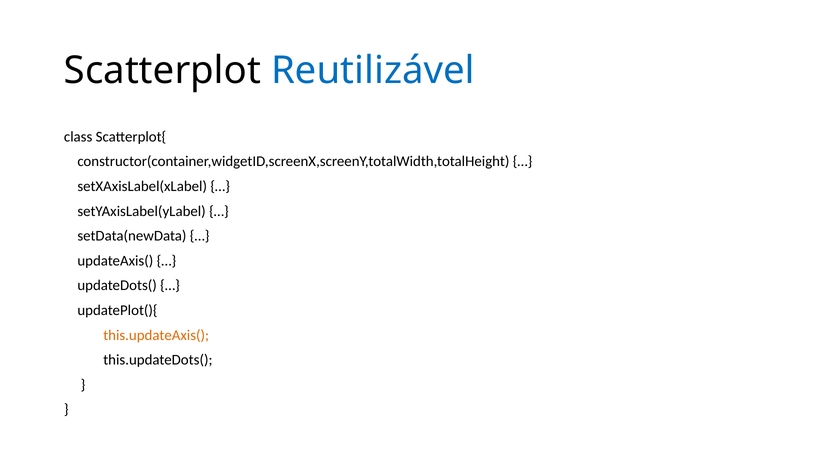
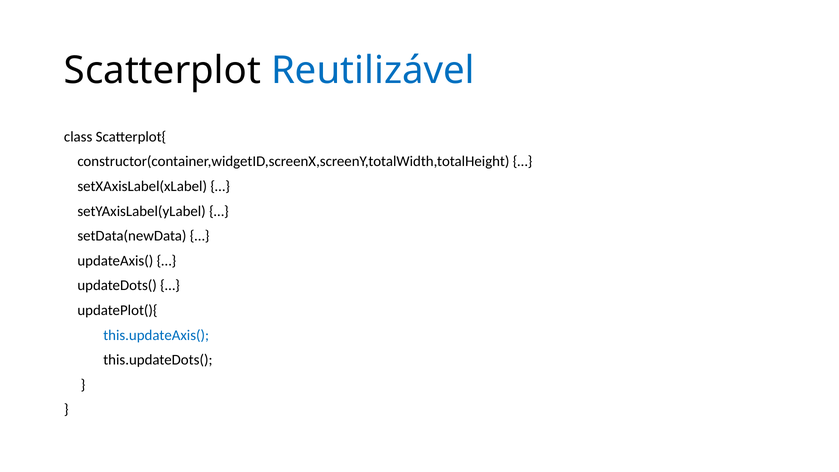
this.updateAxis( colour: orange -> blue
